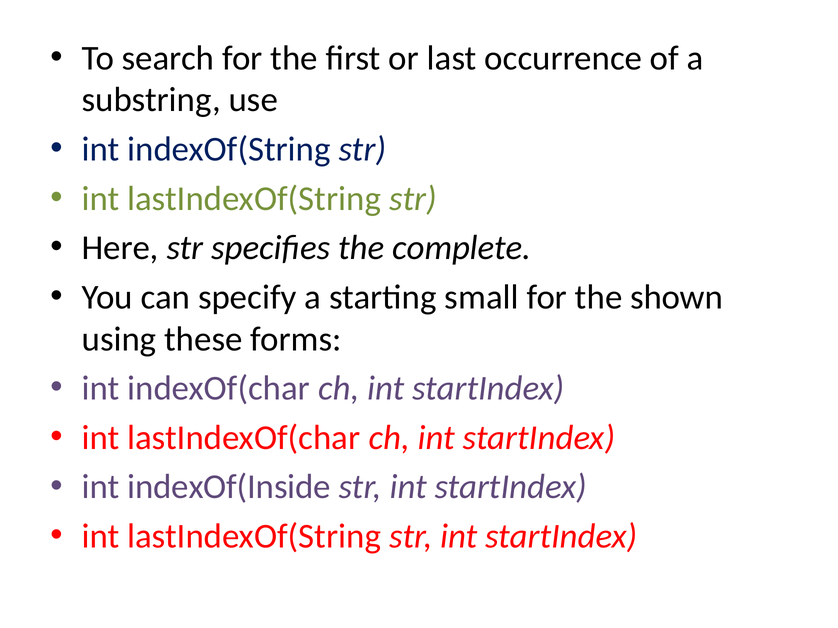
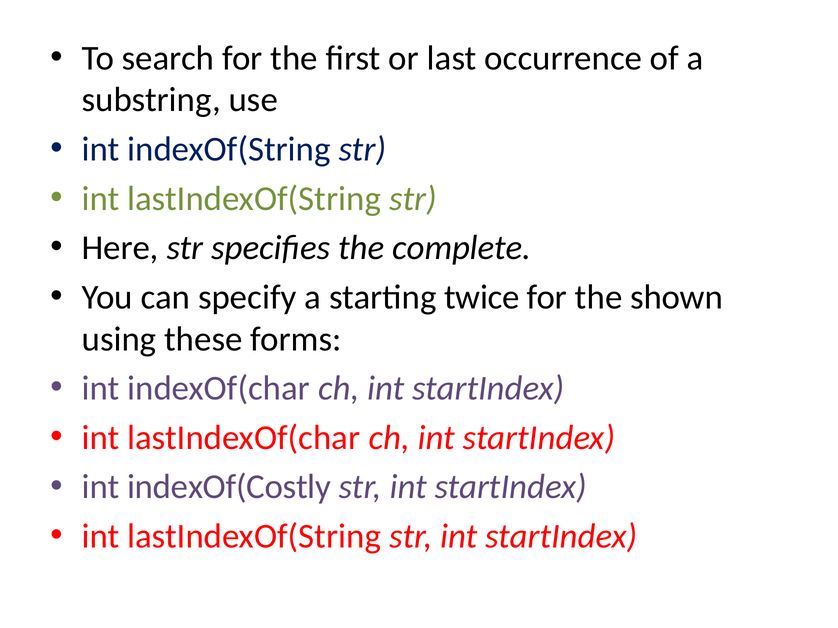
small: small -> twice
indexOf(Inside: indexOf(Inside -> indexOf(Costly
